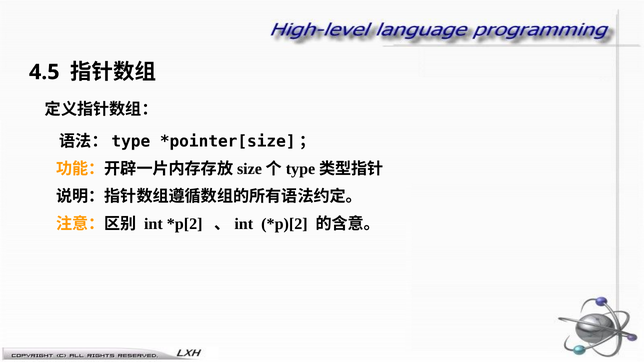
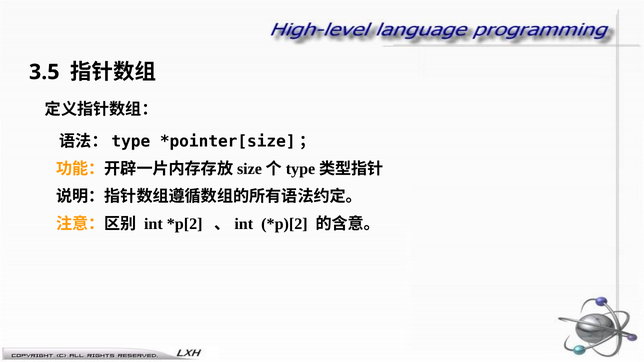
4.5: 4.5 -> 3.5
